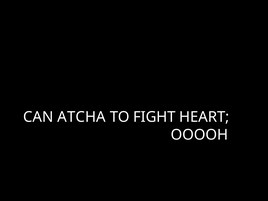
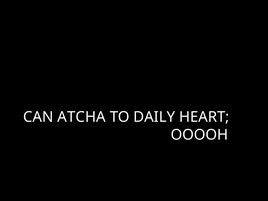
FIGHT: FIGHT -> DAILY
